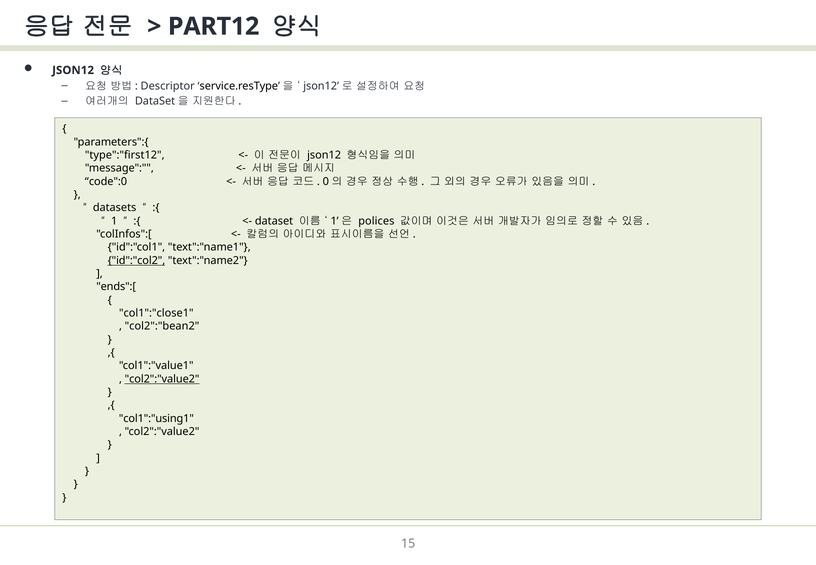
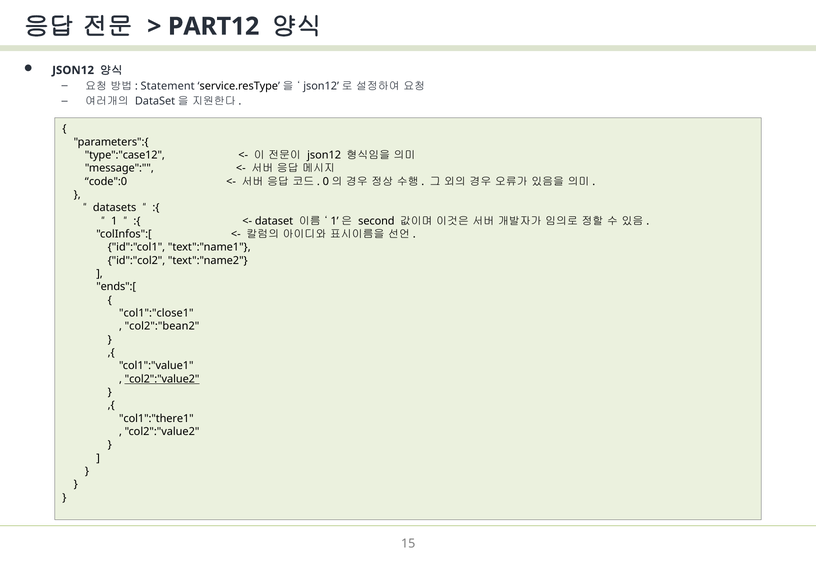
Descriptor: Descriptor -> Statement
type":"first12: type":"first12 -> type":"case12
polices: polices -> second
id":"col2 underline: present -> none
col1":"using1: col1":"using1 -> col1":"there1
